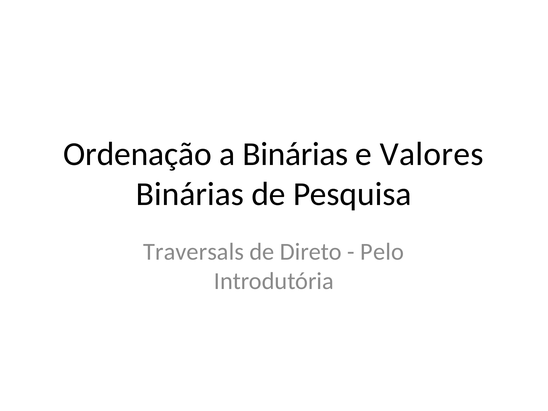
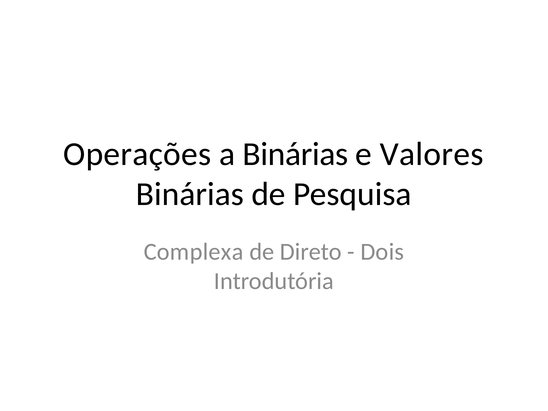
Ordenação: Ordenação -> Operações
Traversals: Traversals -> Complexa
Pelo: Pelo -> Dois
